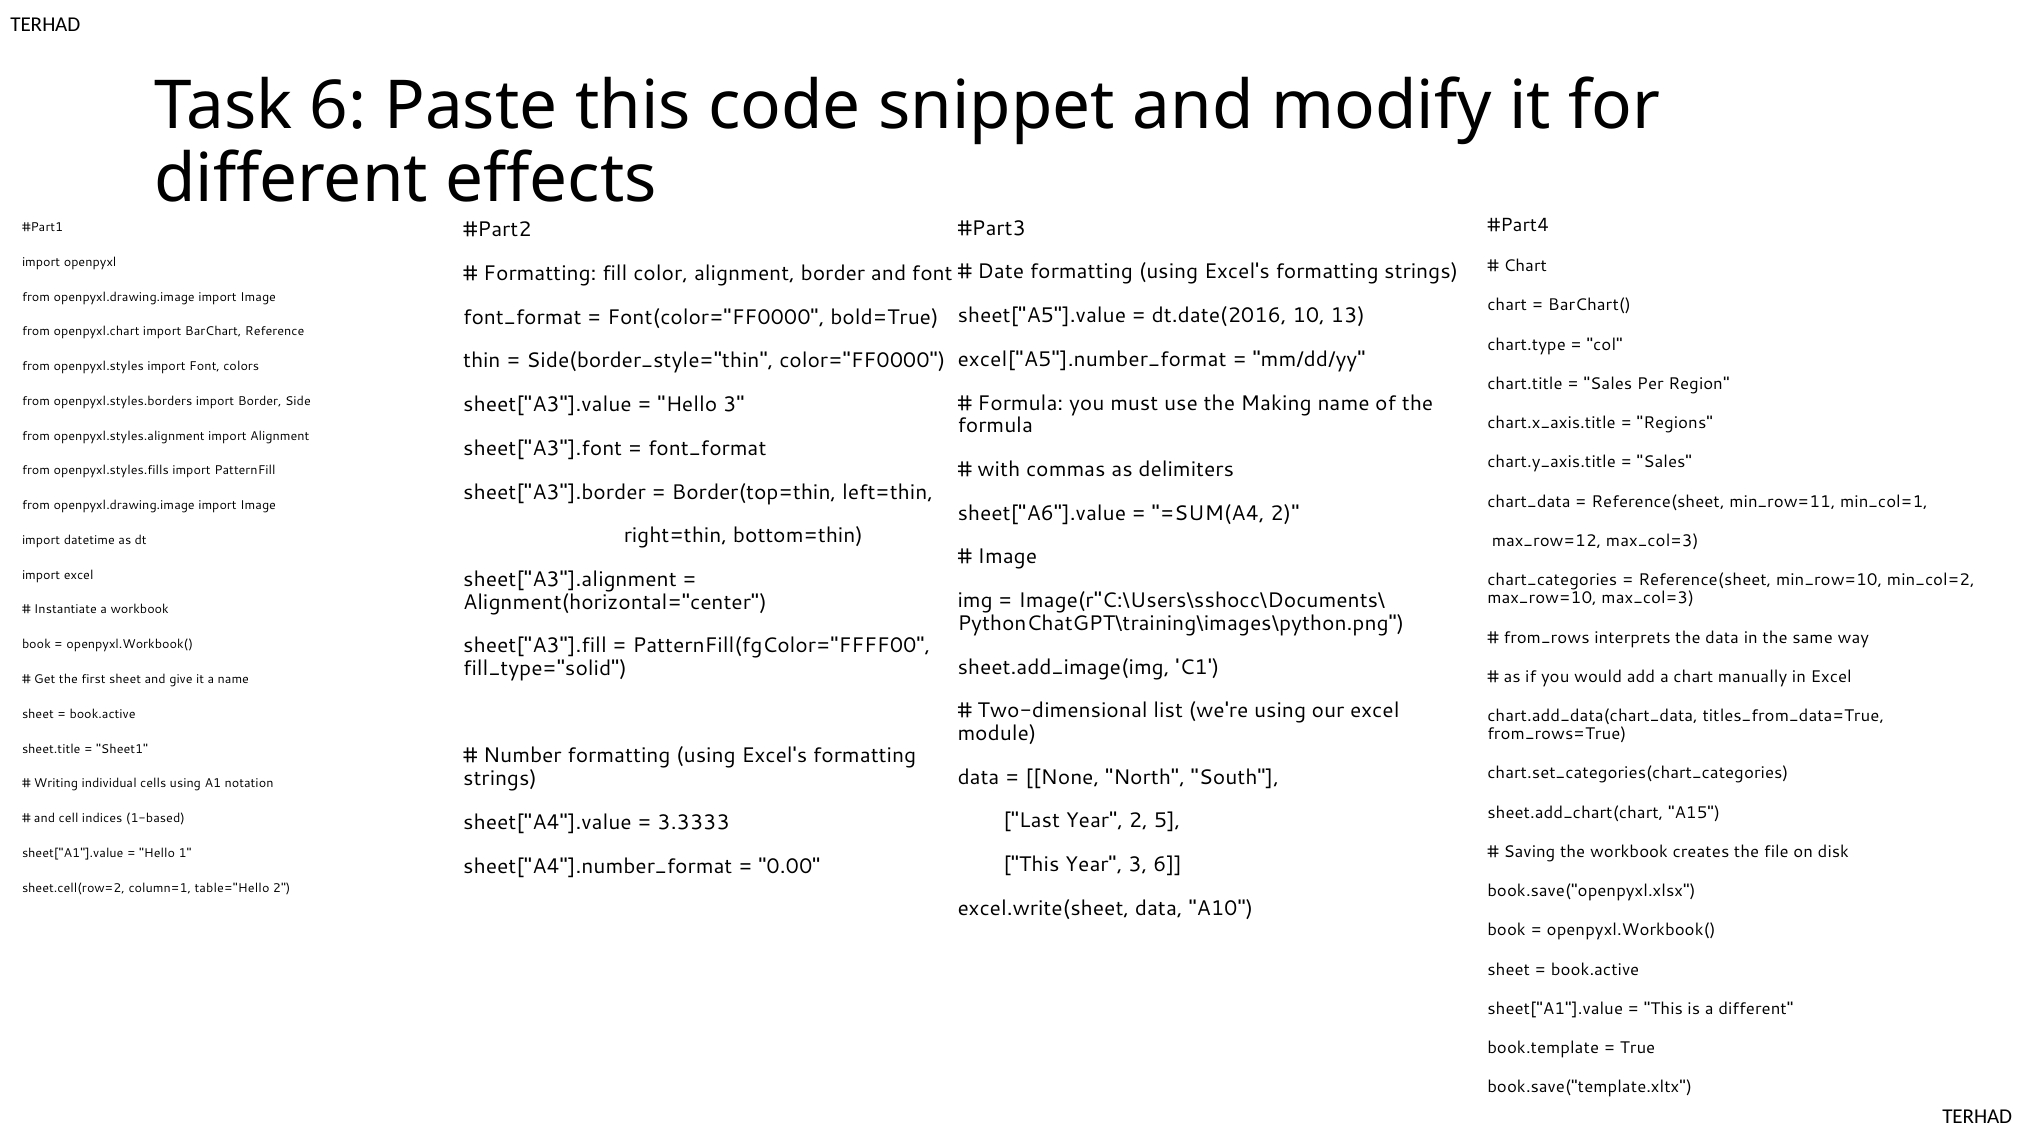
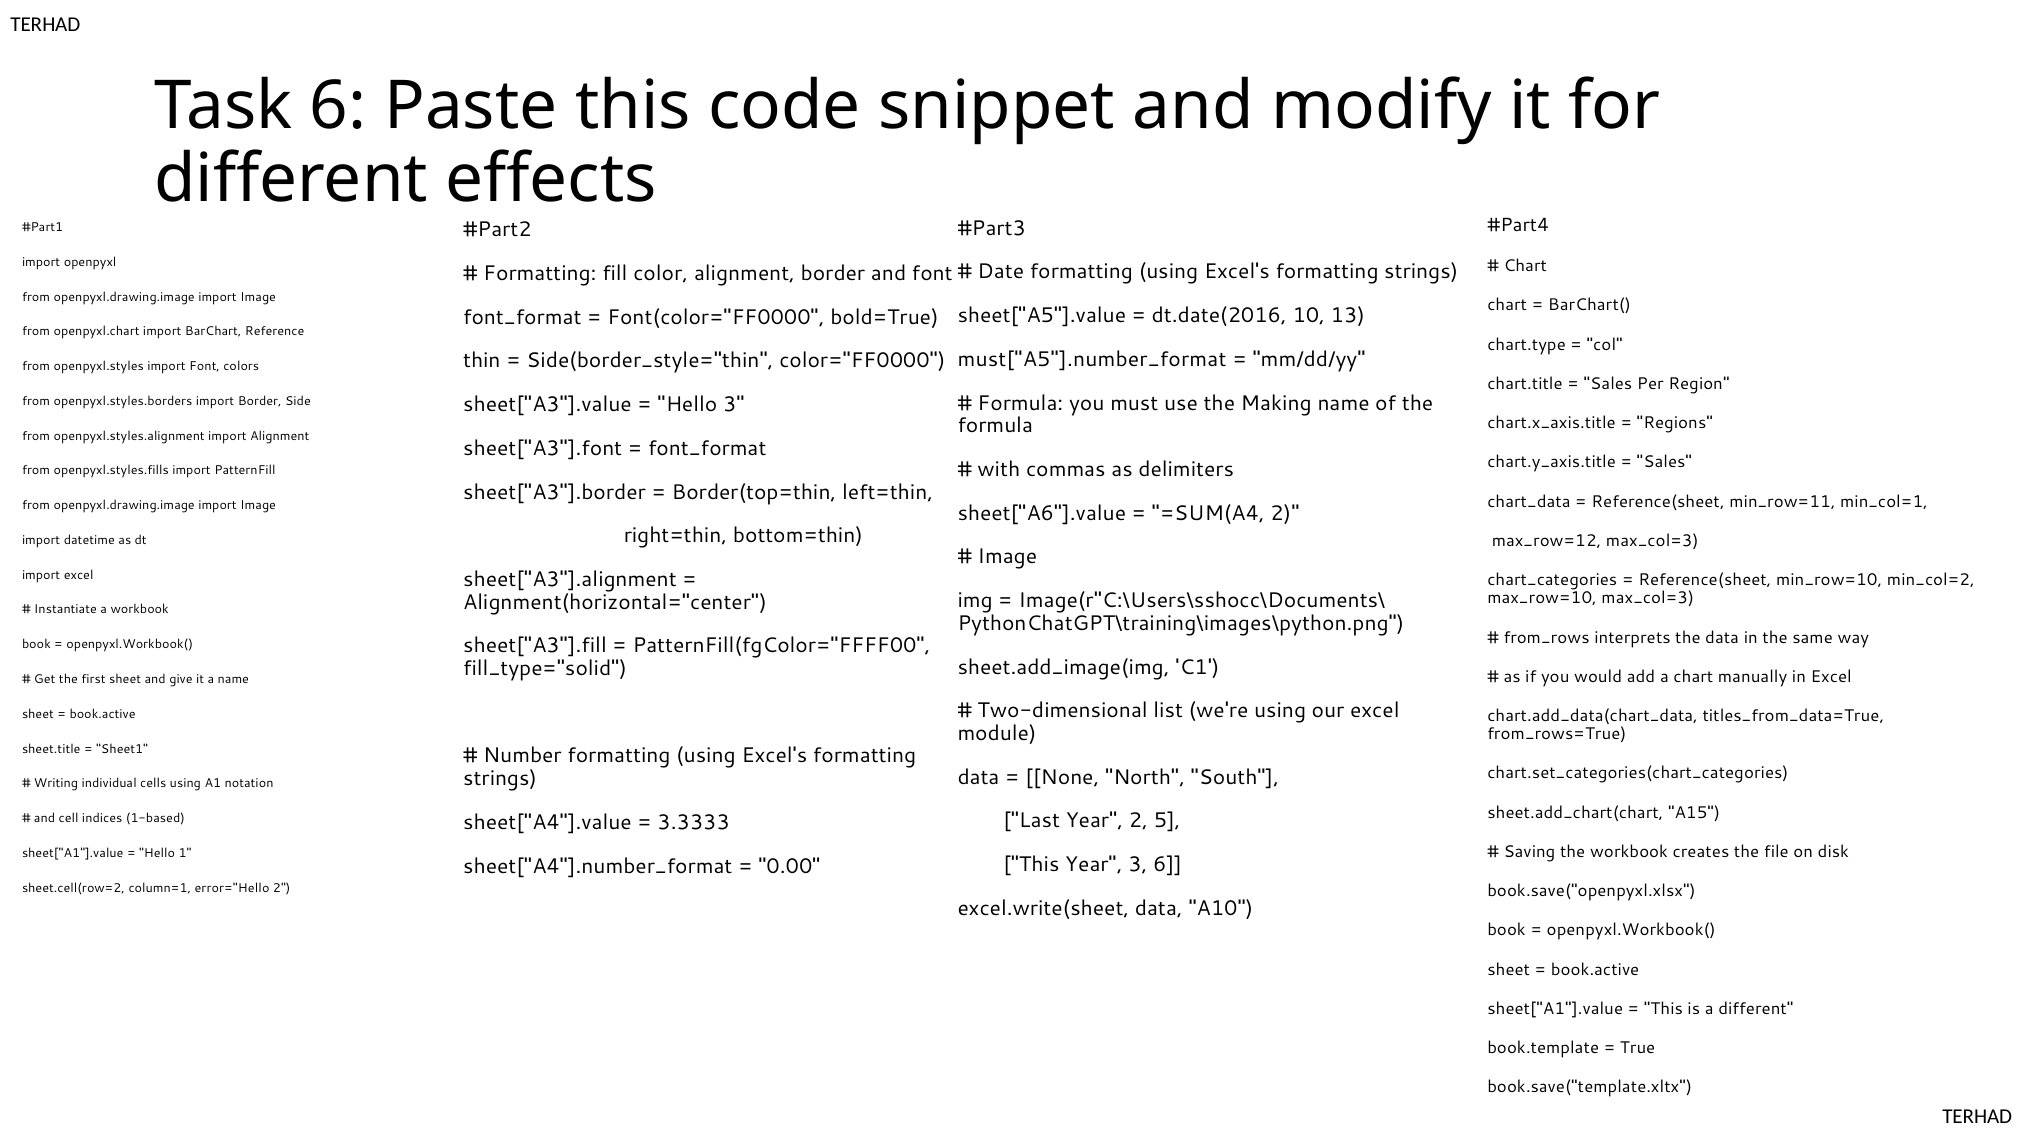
excel["A5"].number_format: excel["A5"].number_format -> must["A5"].number_format
table="Hello: table="Hello -> error="Hello
